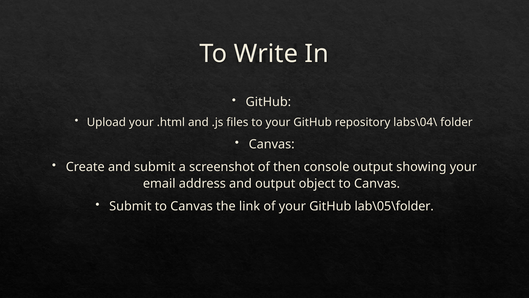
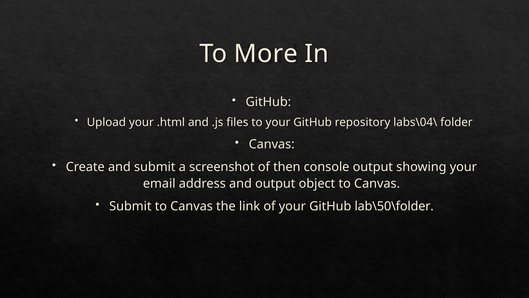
Write: Write -> More
lab\05\folder: lab\05\folder -> lab\50\folder
